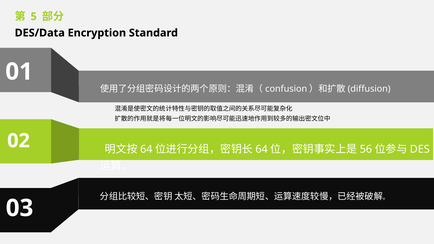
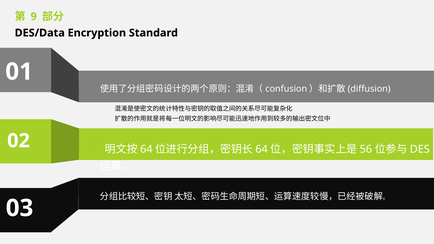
5: 5 -> 9
